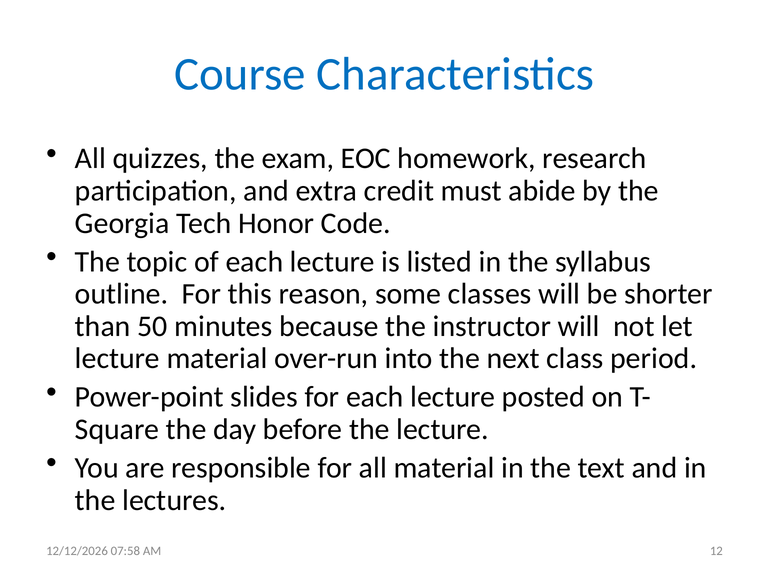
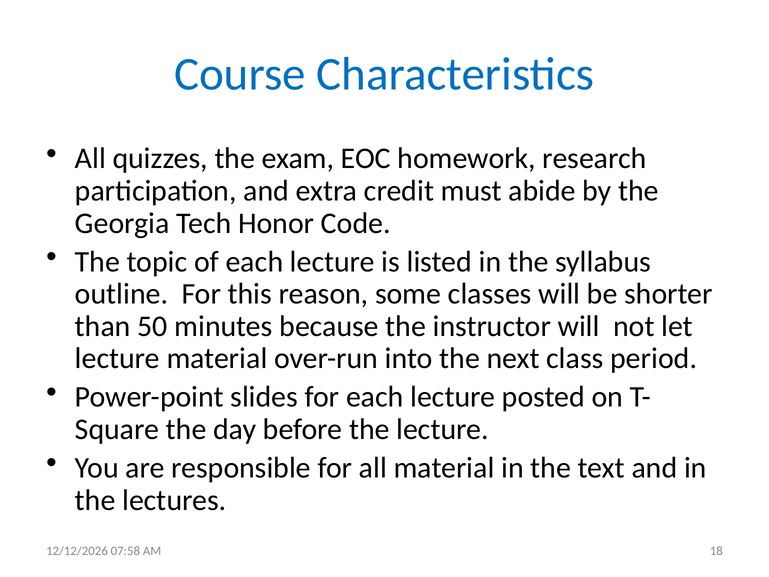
12: 12 -> 18
